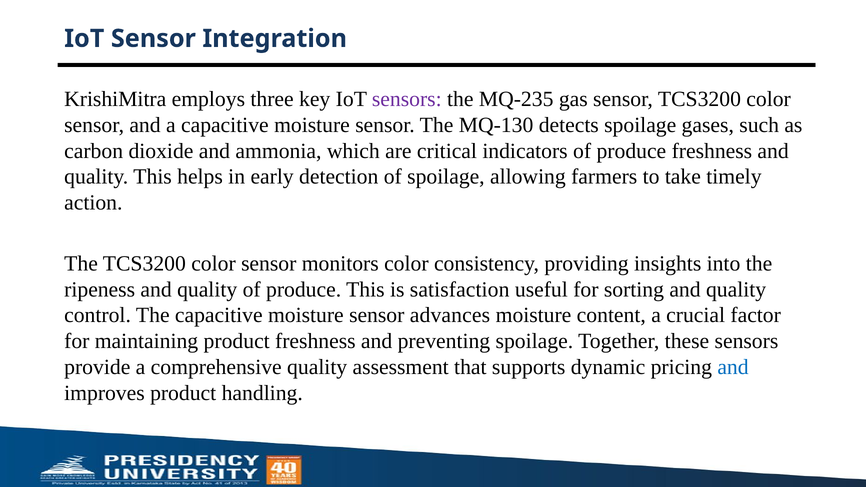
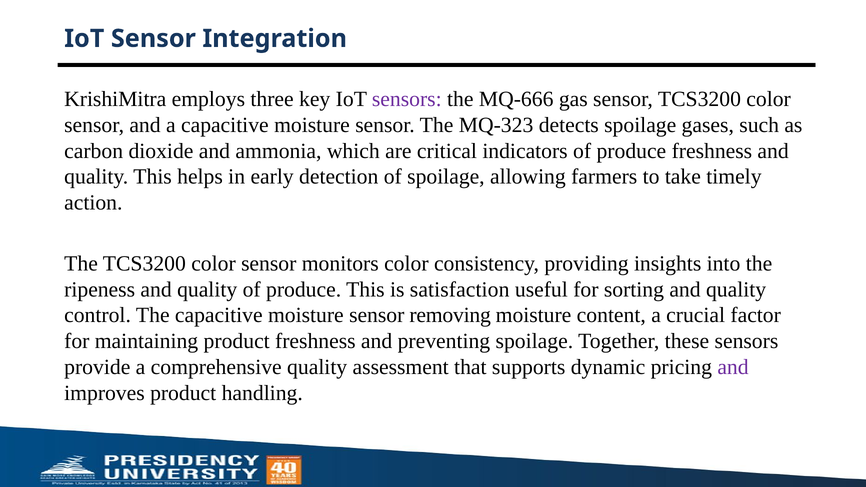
MQ-235: MQ-235 -> MQ-666
MQ-130: MQ-130 -> MQ-323
advances: advances -> removing
and at (733, 367) colour: blue -> purple
